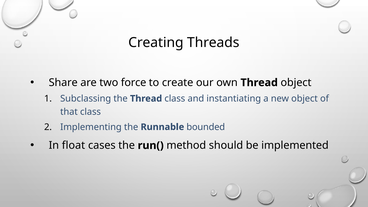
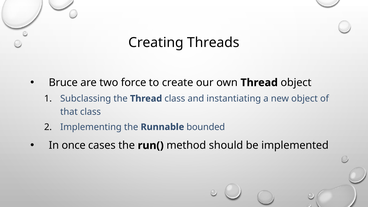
Share: Share -> Bruce
float: float -> once
